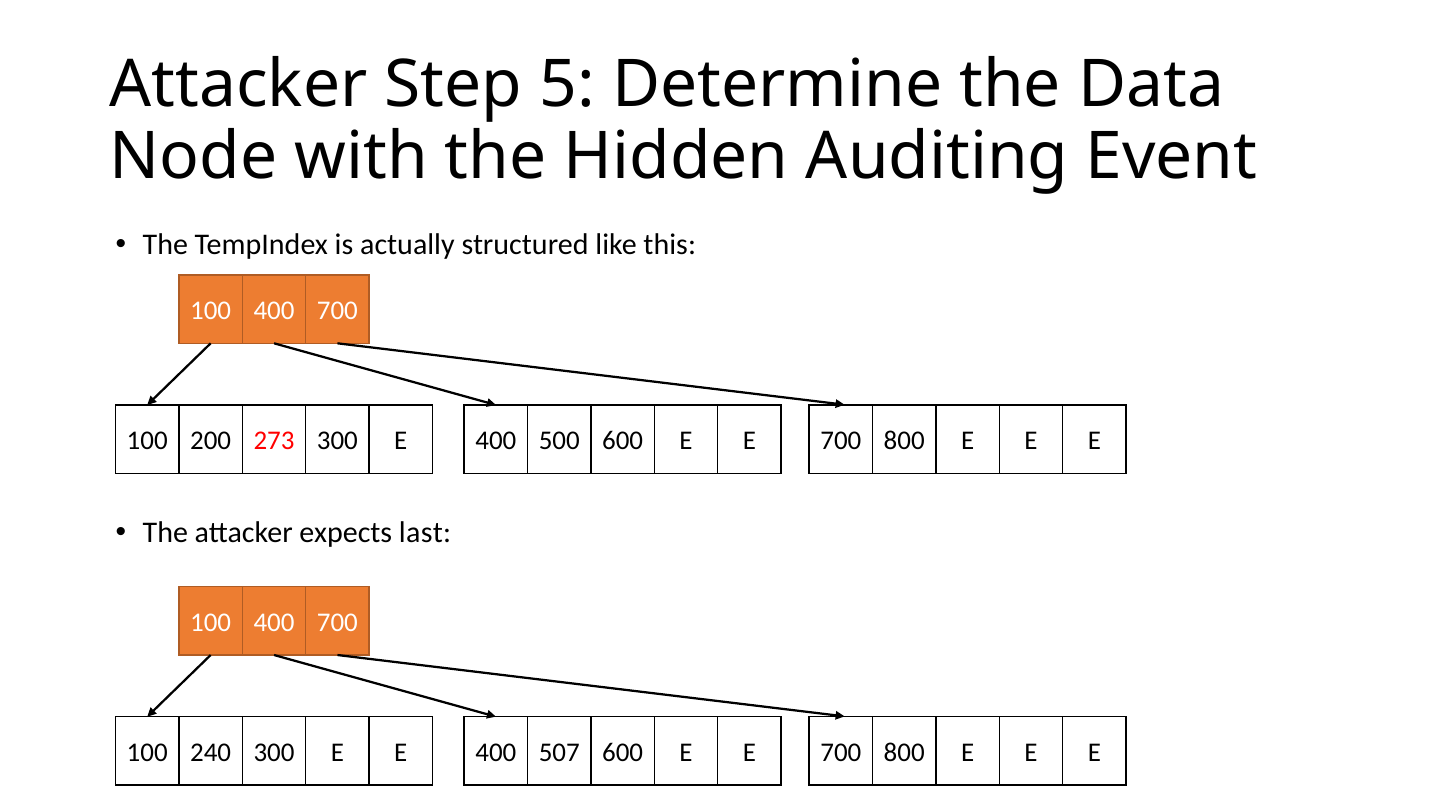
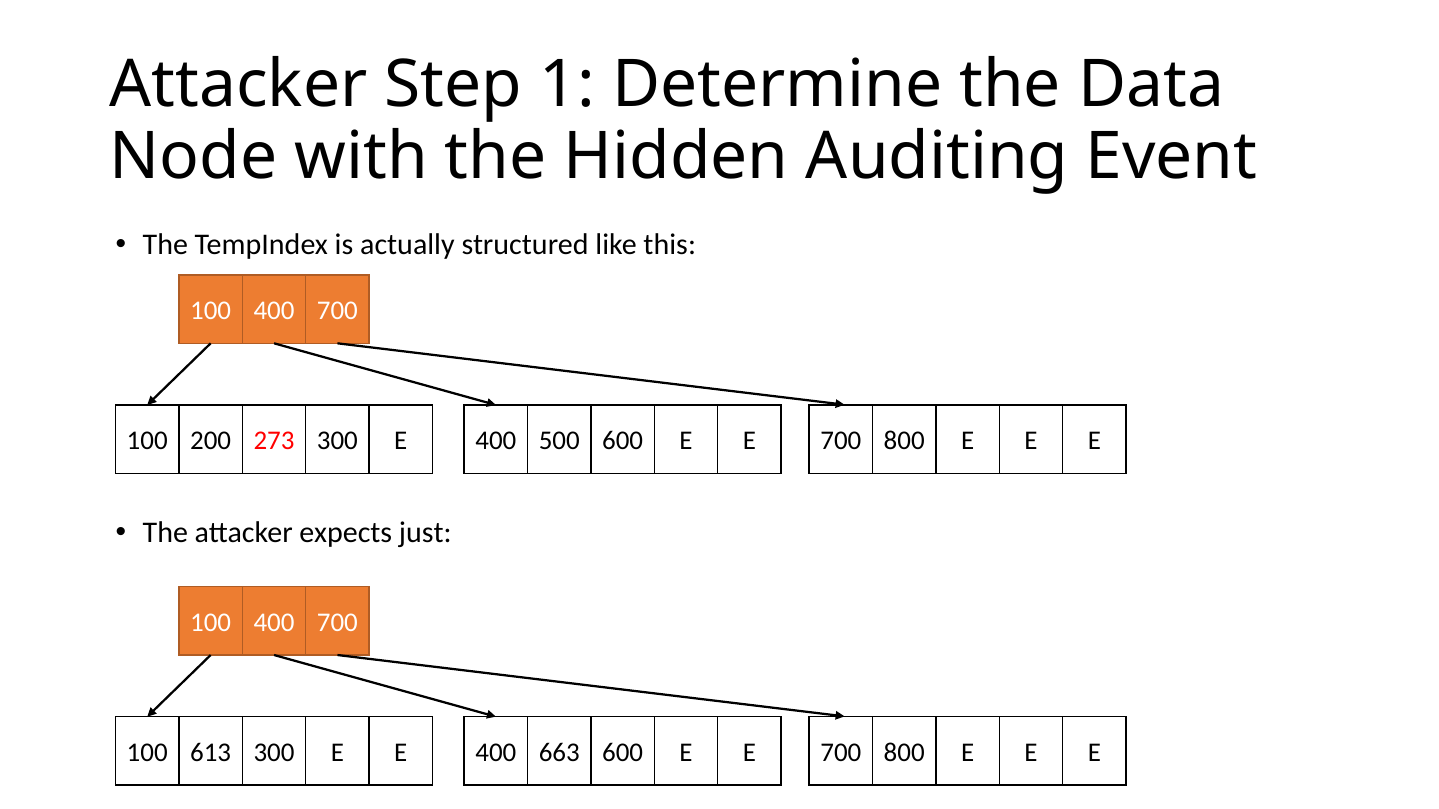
5: 5 -> 1
last: last -> just
240: 240 -> 613
507: 507 -> 663
